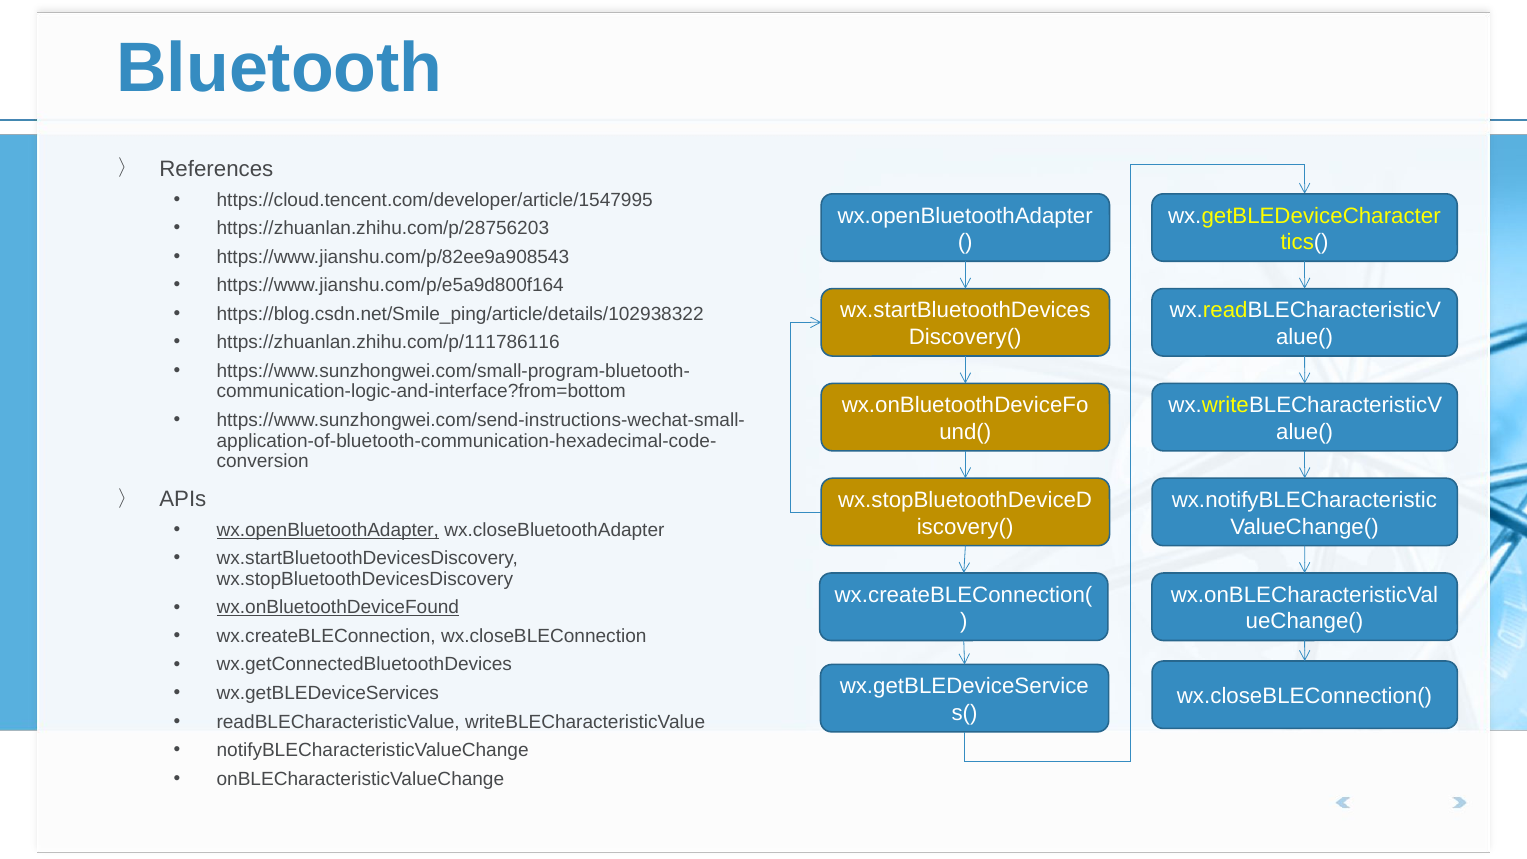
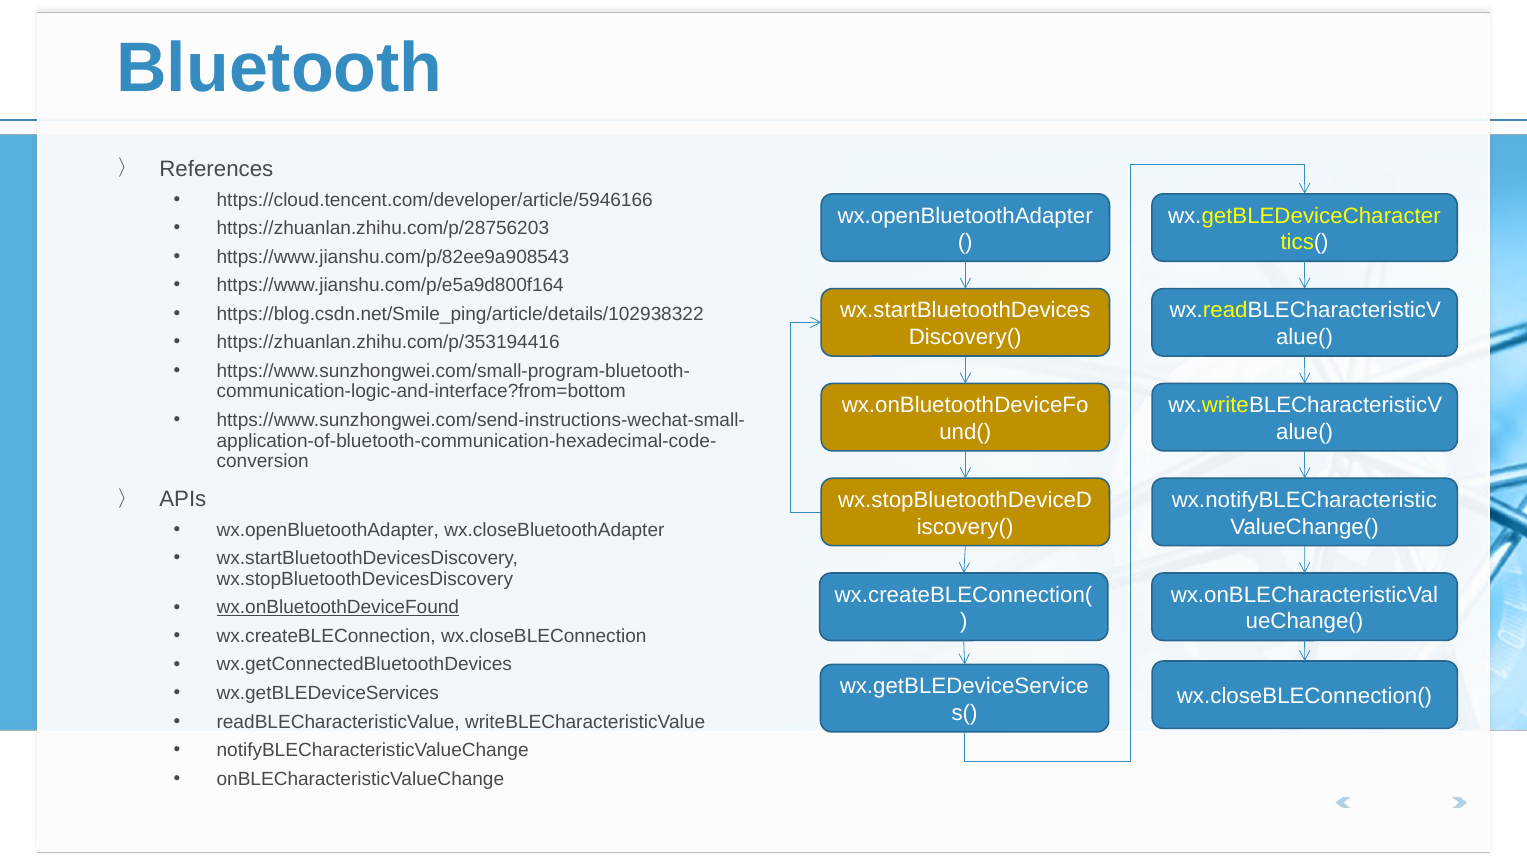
https://cloud.tencent.com/developer/article/1547995: https://cloud.tencent.com/developer/article/1547995 -> https://cloud.tencent.com/developer/article/5946166
https://zhuanlan.zhihu.com/p/111786116: https://zhuanlan.zhihu.com/p/111786116 -> https://zhuanlan.zhihu.com/p/353194416
wx.openBluetoothAdapter at (328, 530) underline: present -> none
